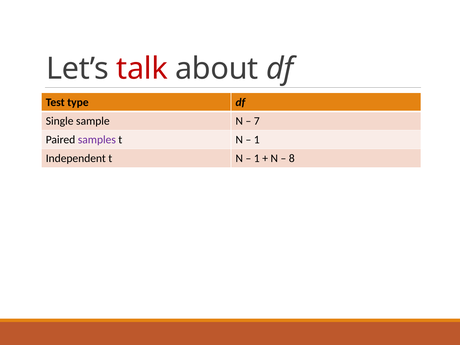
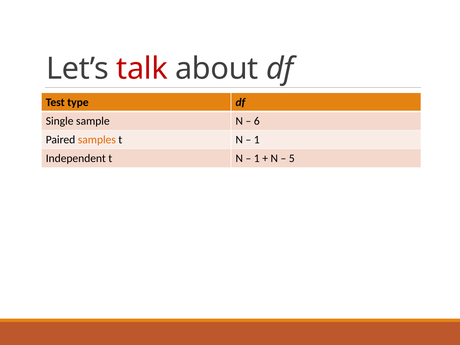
7: 7 -> 6
samples colour: purple -> orange
8: 8 -> 5
